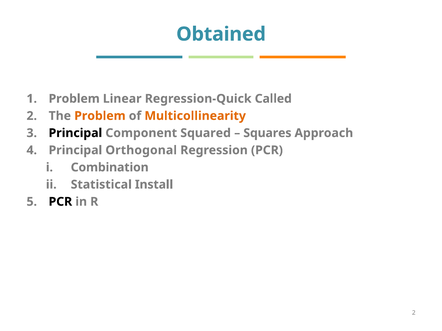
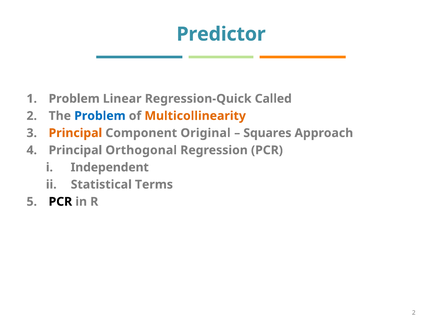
Obtained: Obtained -> Predictor
Problem at (100, 116) colour: orange -> blue
Principal at (75, 133) colour: black -> orange
Squared: Squared -> Original
Combination: Combination -> Independent
Install: Install -> Terms
